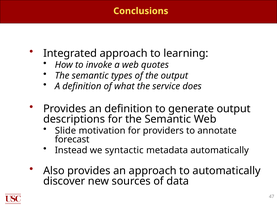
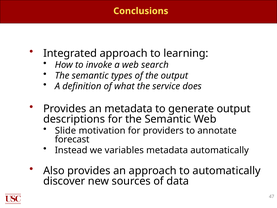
quotes: quotes -> search
an definition: definition -> metadata
syntactic: syntactic -> variables
